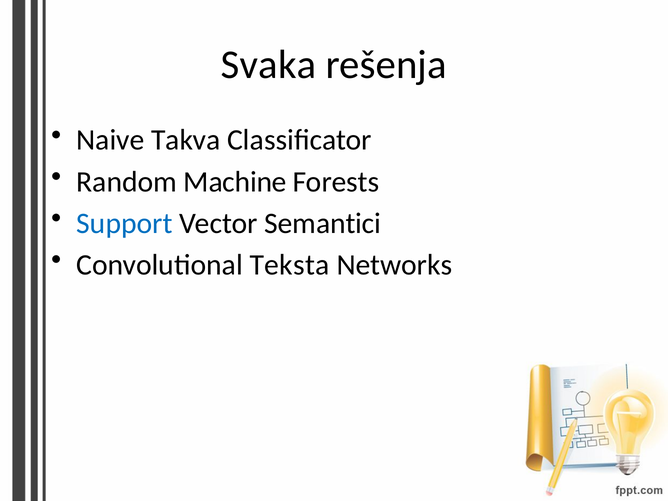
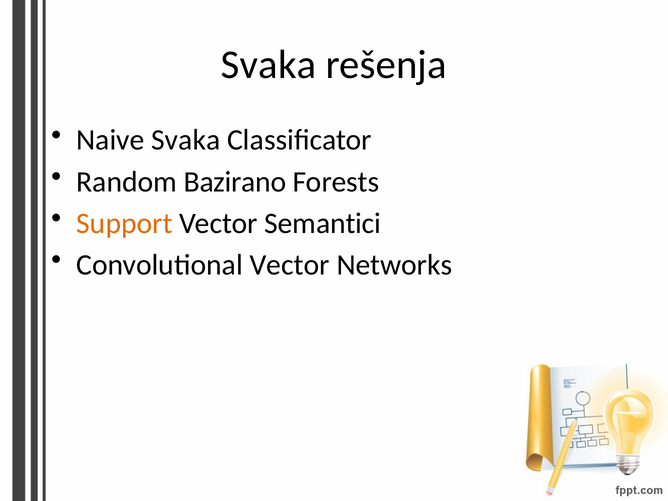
Naive Takva: Takva -> Svaka
Machine: Machine -> Bazirano
Support colour: blue -> orange
Convolutional Teksta: Teksta -> Vector
